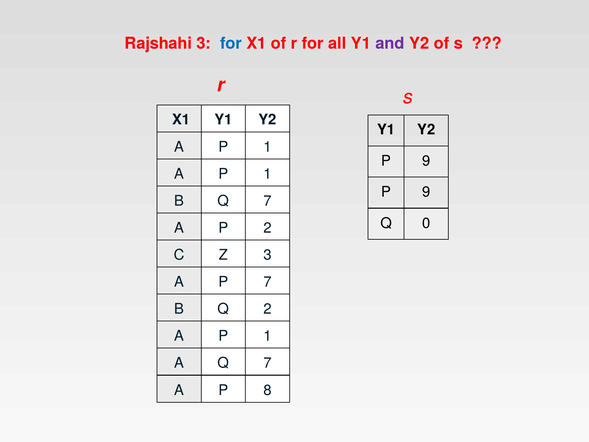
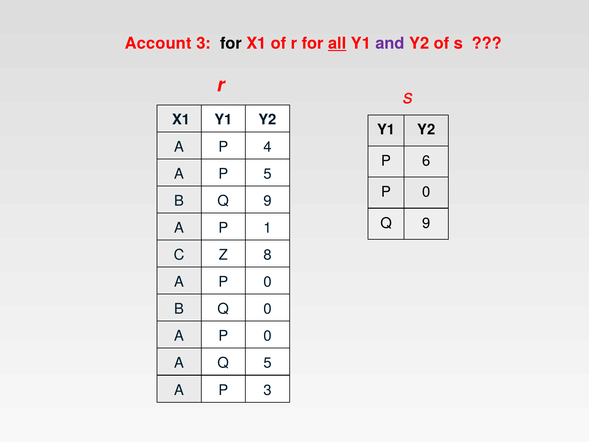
Rajshahi: Rajshahi -> Account
for at (231, 43) colour: blue -> black
all underline: none -> present
1 at (268, 147): 1 -> 4
9 at (426, 161): 9 -> 6
1 at (268, 174): 1 -> 5
9 at (426, 192): 9 -> 0
B Q 7: 7 -> 9
0 at (426, 223): 0 -> 9
P 2: 2 -> 1
Z 3: 3 -> 8
7 at (268, 282): 7 -> 0
Q 2: 2 -> 0
1 at (268, 336): 1 -> 0
A Q 7: 7 -> 5
P 8: 8 -> 3
